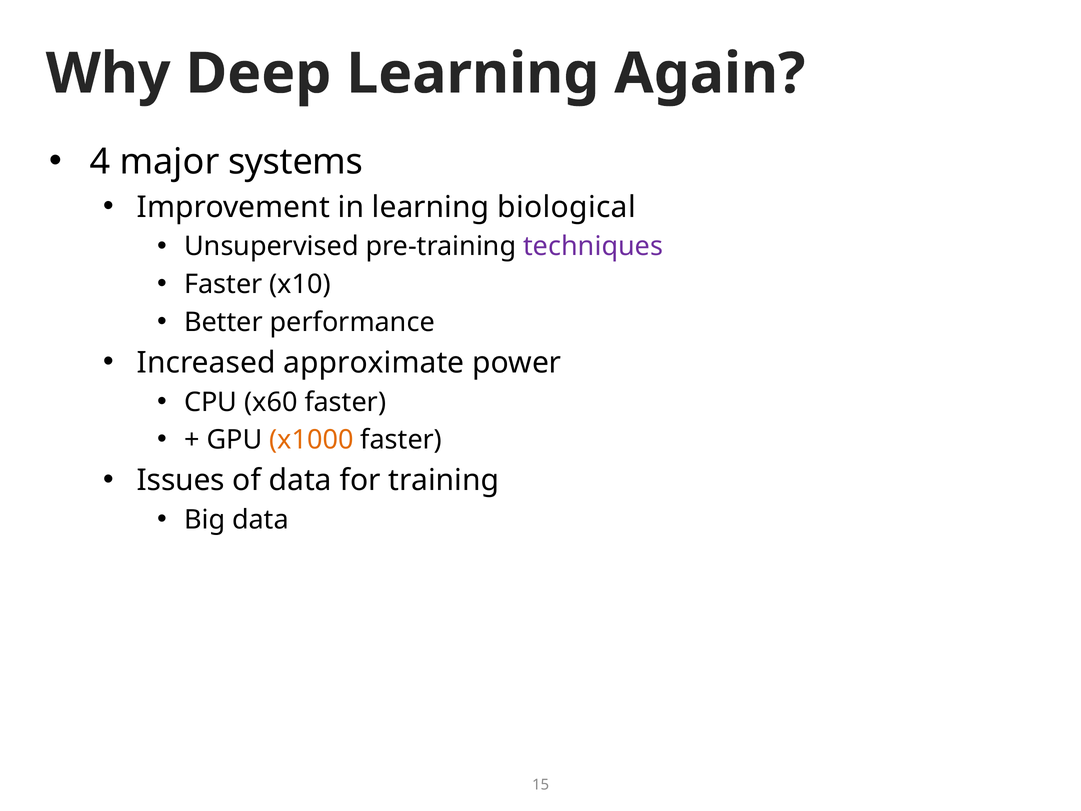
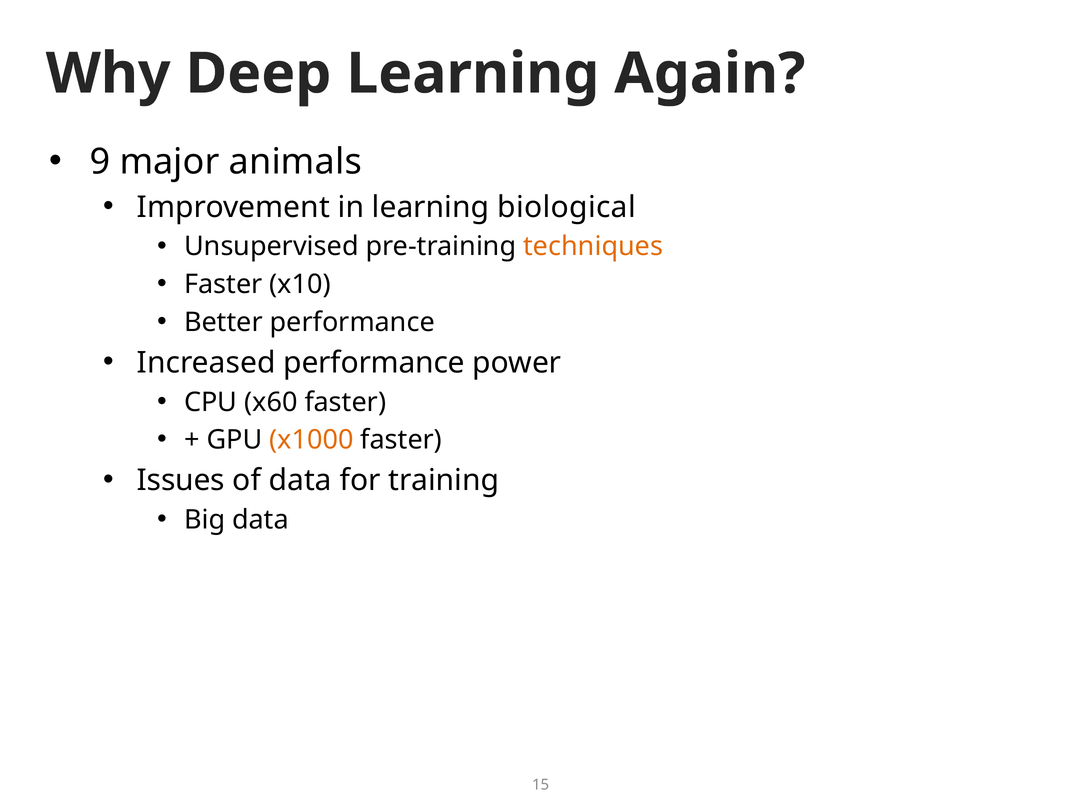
4: 4 -> 9
systems: systems -> animals
techniques colour: purple -> orange
Increased approximate: approximate -> performance
